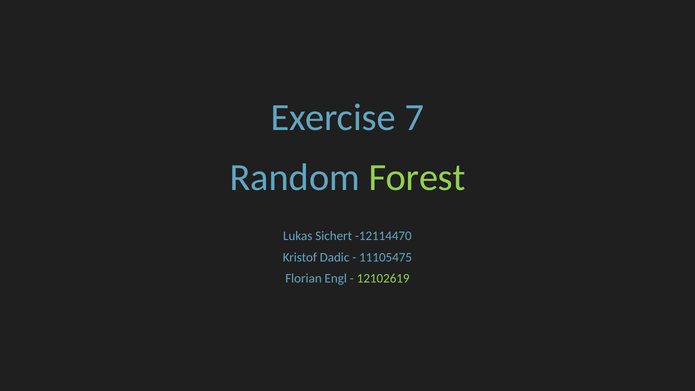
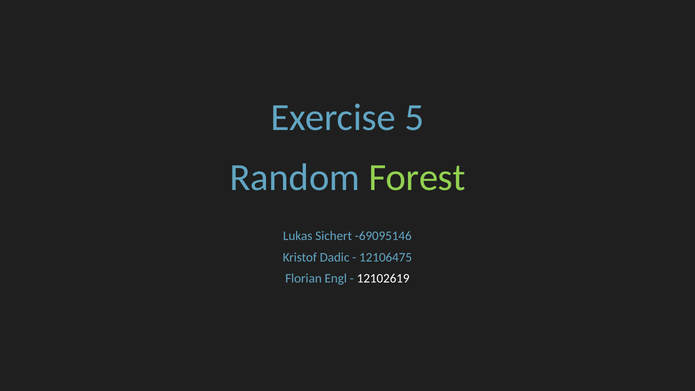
7: 7 -> 5
-12114470: -12114470 -> -69095146
11105475: 11105475 -> 12106475
12102619 colour: light green -> white
